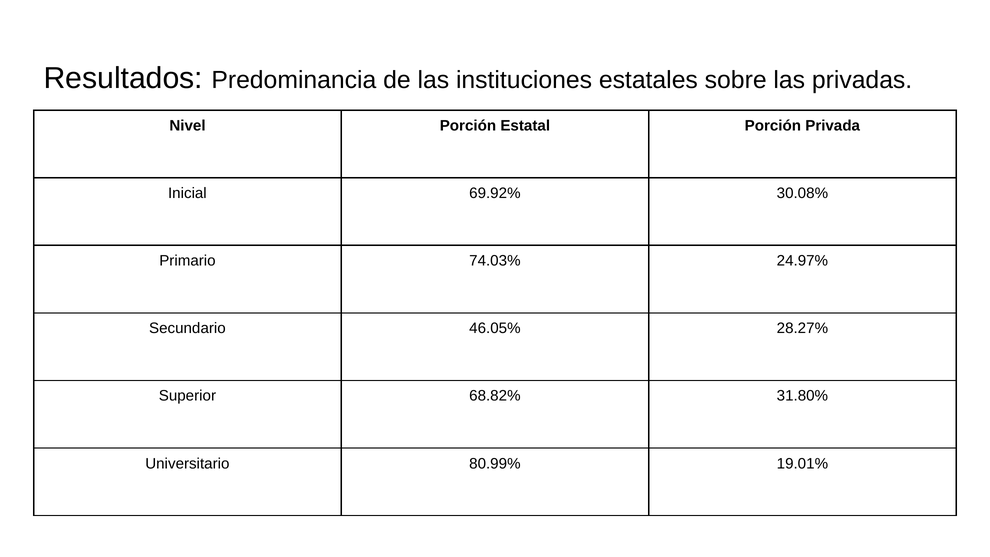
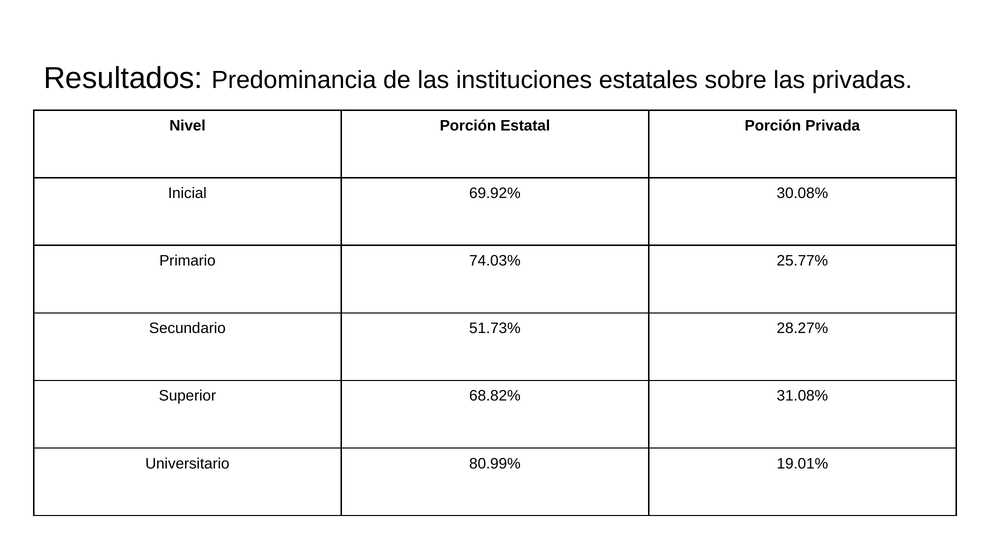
24.97%: 24.97% -> 25.77%
46.05%: 46.05% -> 51.73%
31.80%: 31.80% -> 31.08%
